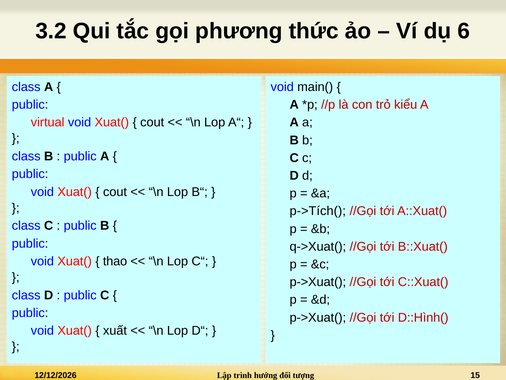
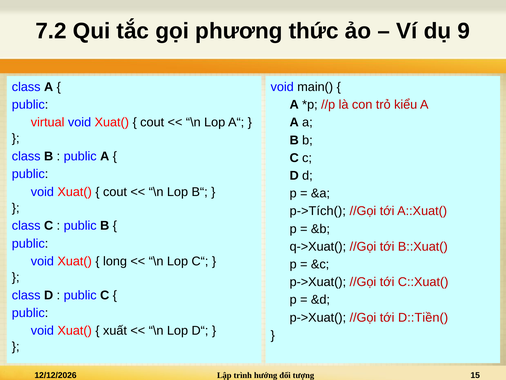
3.2: 3.2 -> 7.2
6: 6 -> 9
thao: thao -> long
D::Hình(: D::Hình( -> D::Tiền(
